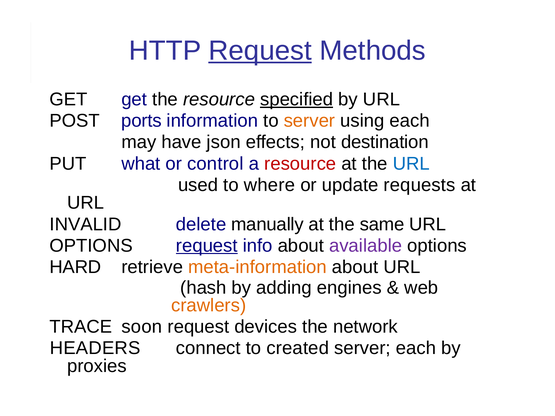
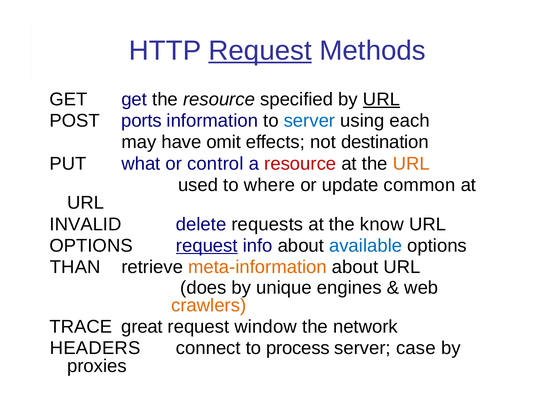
specified underline: present -> none
URL at (381, 99) underline: none -> present
server at (309, 121) colour: orange -> blue
json: json -> omit
URL at (411, 164) colour: blue -> orange
requests: requests -> common
manually: manually -> requests
same: same -> know
available colour: purple -> blue
HARD: HARD -> THAN
hash: hash -> does
adding: adding -> unique
soon: soon -> great
devices: devices -> window
created: created -> process
server each: each -> case
